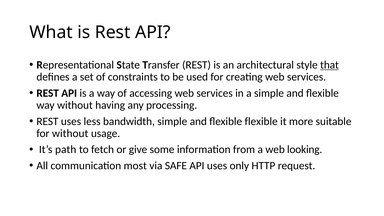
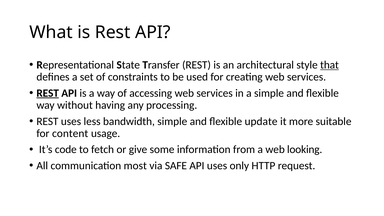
REST at (48, 93) underline: none -> present
flexible flexible: flexible -> update
for without: without -> content
path: path -> code
